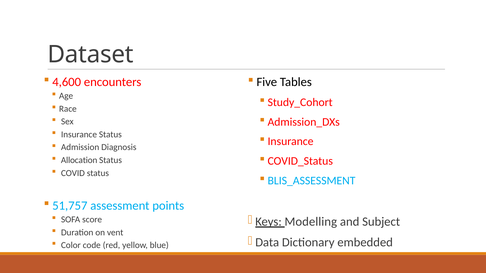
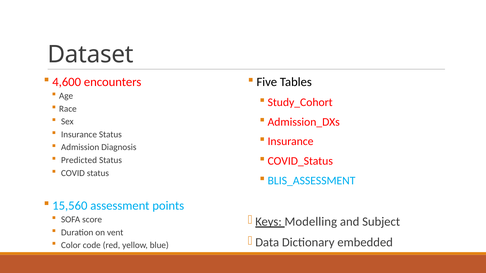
Allocation: Allocation -> Predicted
51,757: 51,757 -> 15,560
